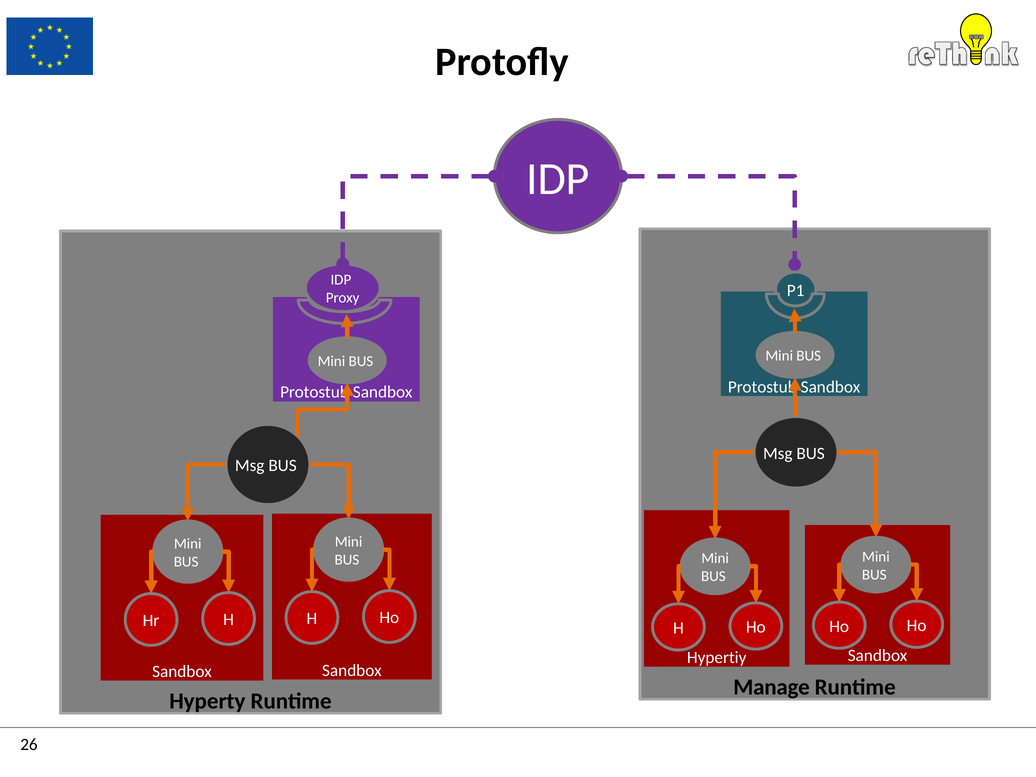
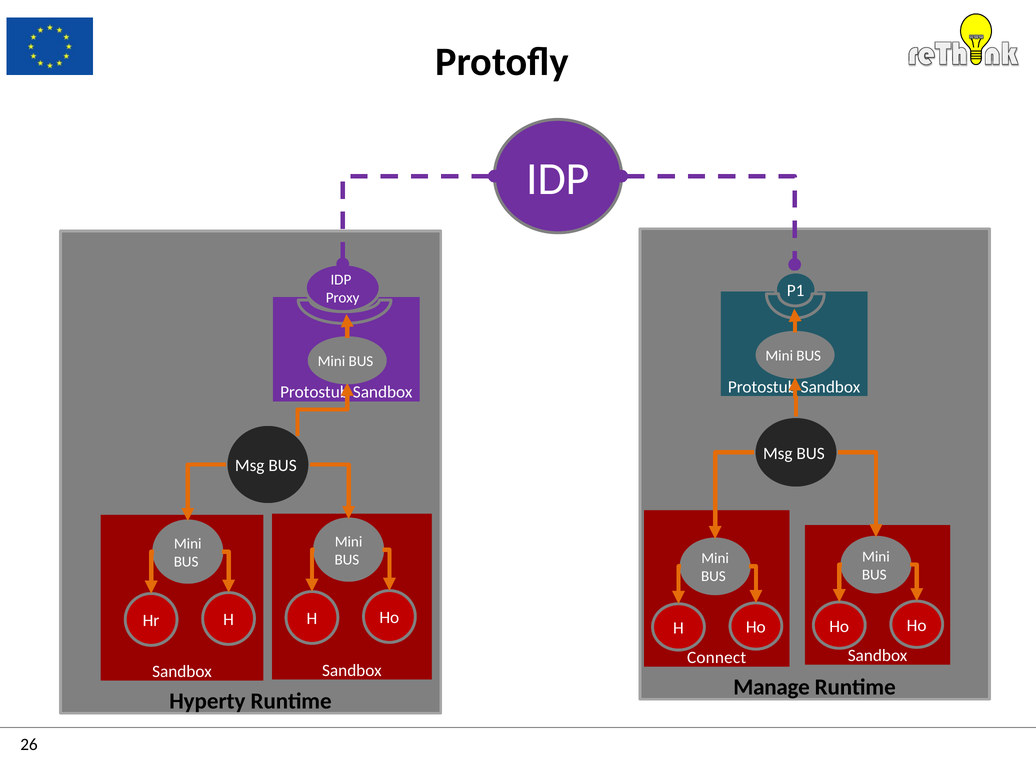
Hypertiy: Hypertiy -> Connect
